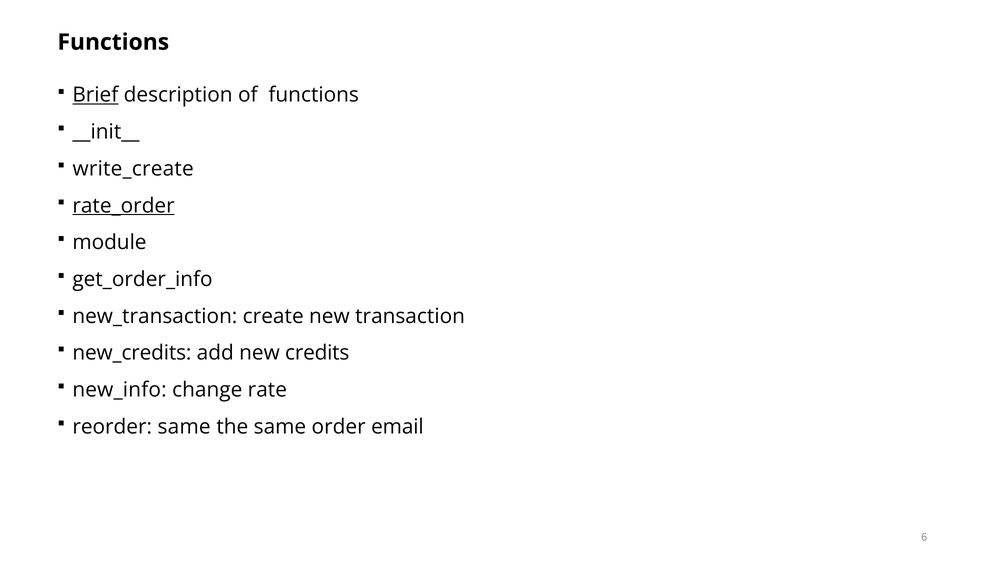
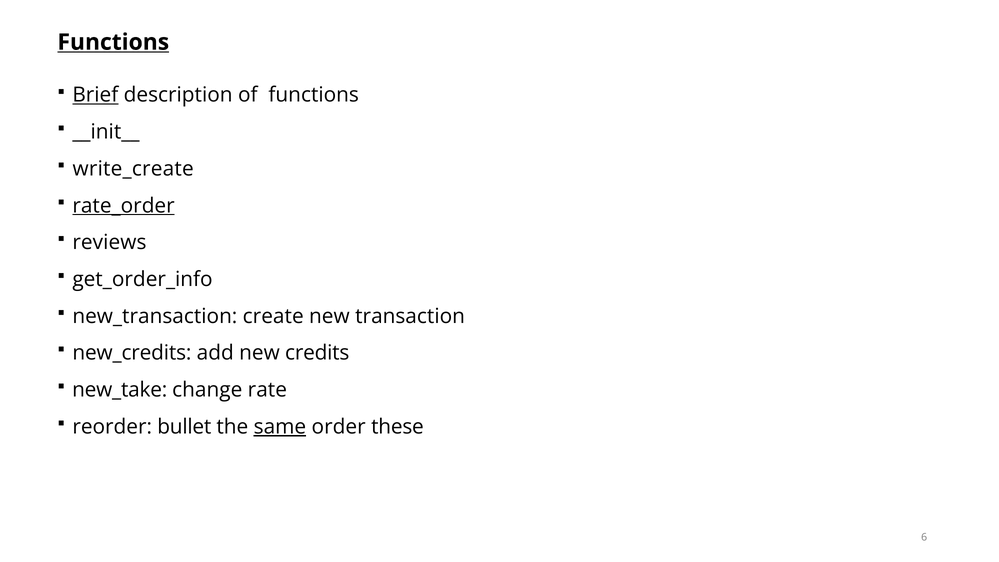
Functions at (113, 42) underline: none -> present
module: module -> reviews
new_info: new_info -> new_take
reorder same: same -> bullet
same at (280, 427) underline: none -> present
email: email -> these
